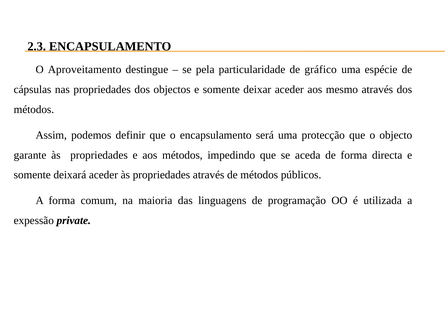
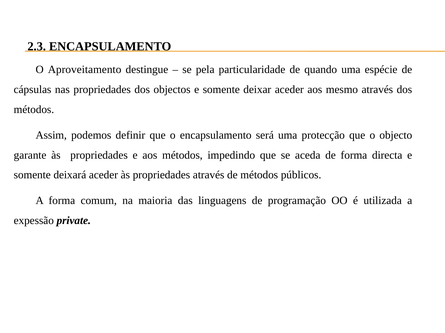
gráfico: gráfico -> quando
